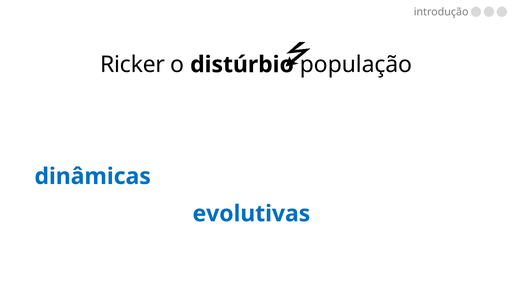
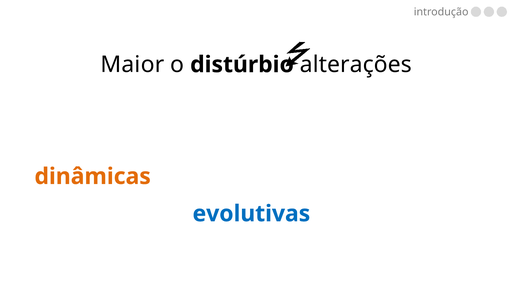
Ricker: Ricker -> Maior
população: população -> alterações
dinâmicas colour: blue -> orange
